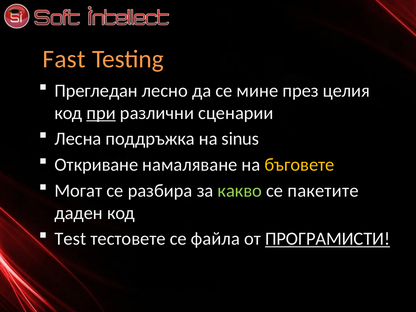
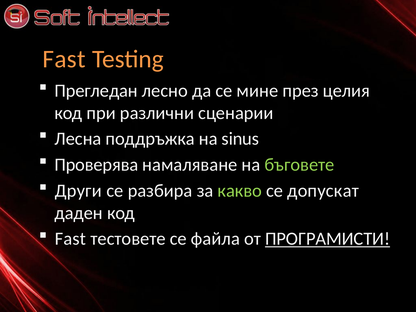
при underline: present -> none
Откриване: Откриване -> Проверява
бъговете colour: yellow -> light green
Могат: Могат -> Други
пакетите: пакетите -> допускат
Test at (70, 239): Test -> Fast
